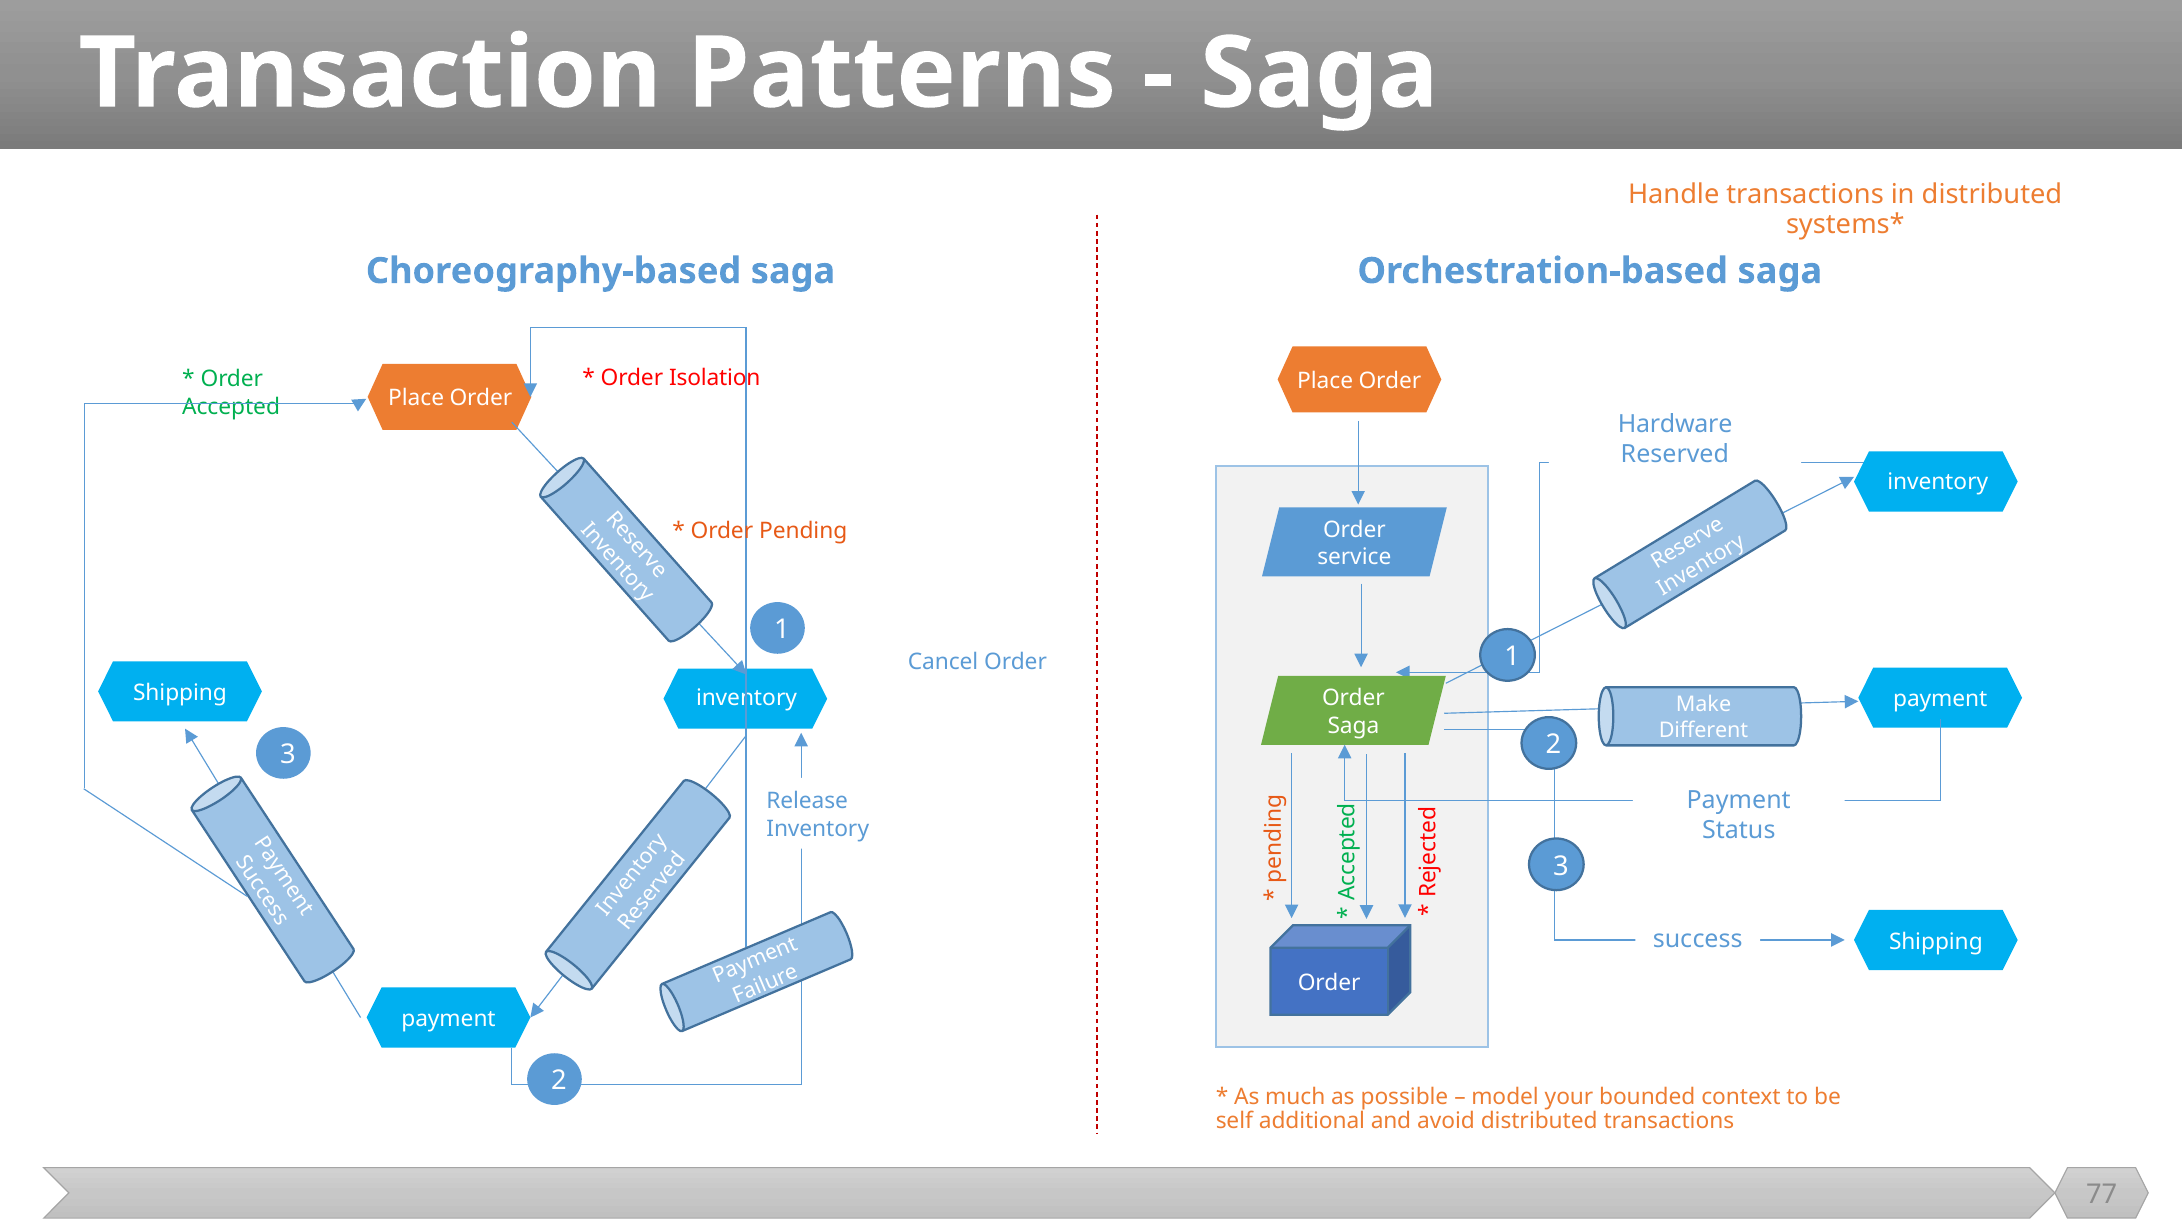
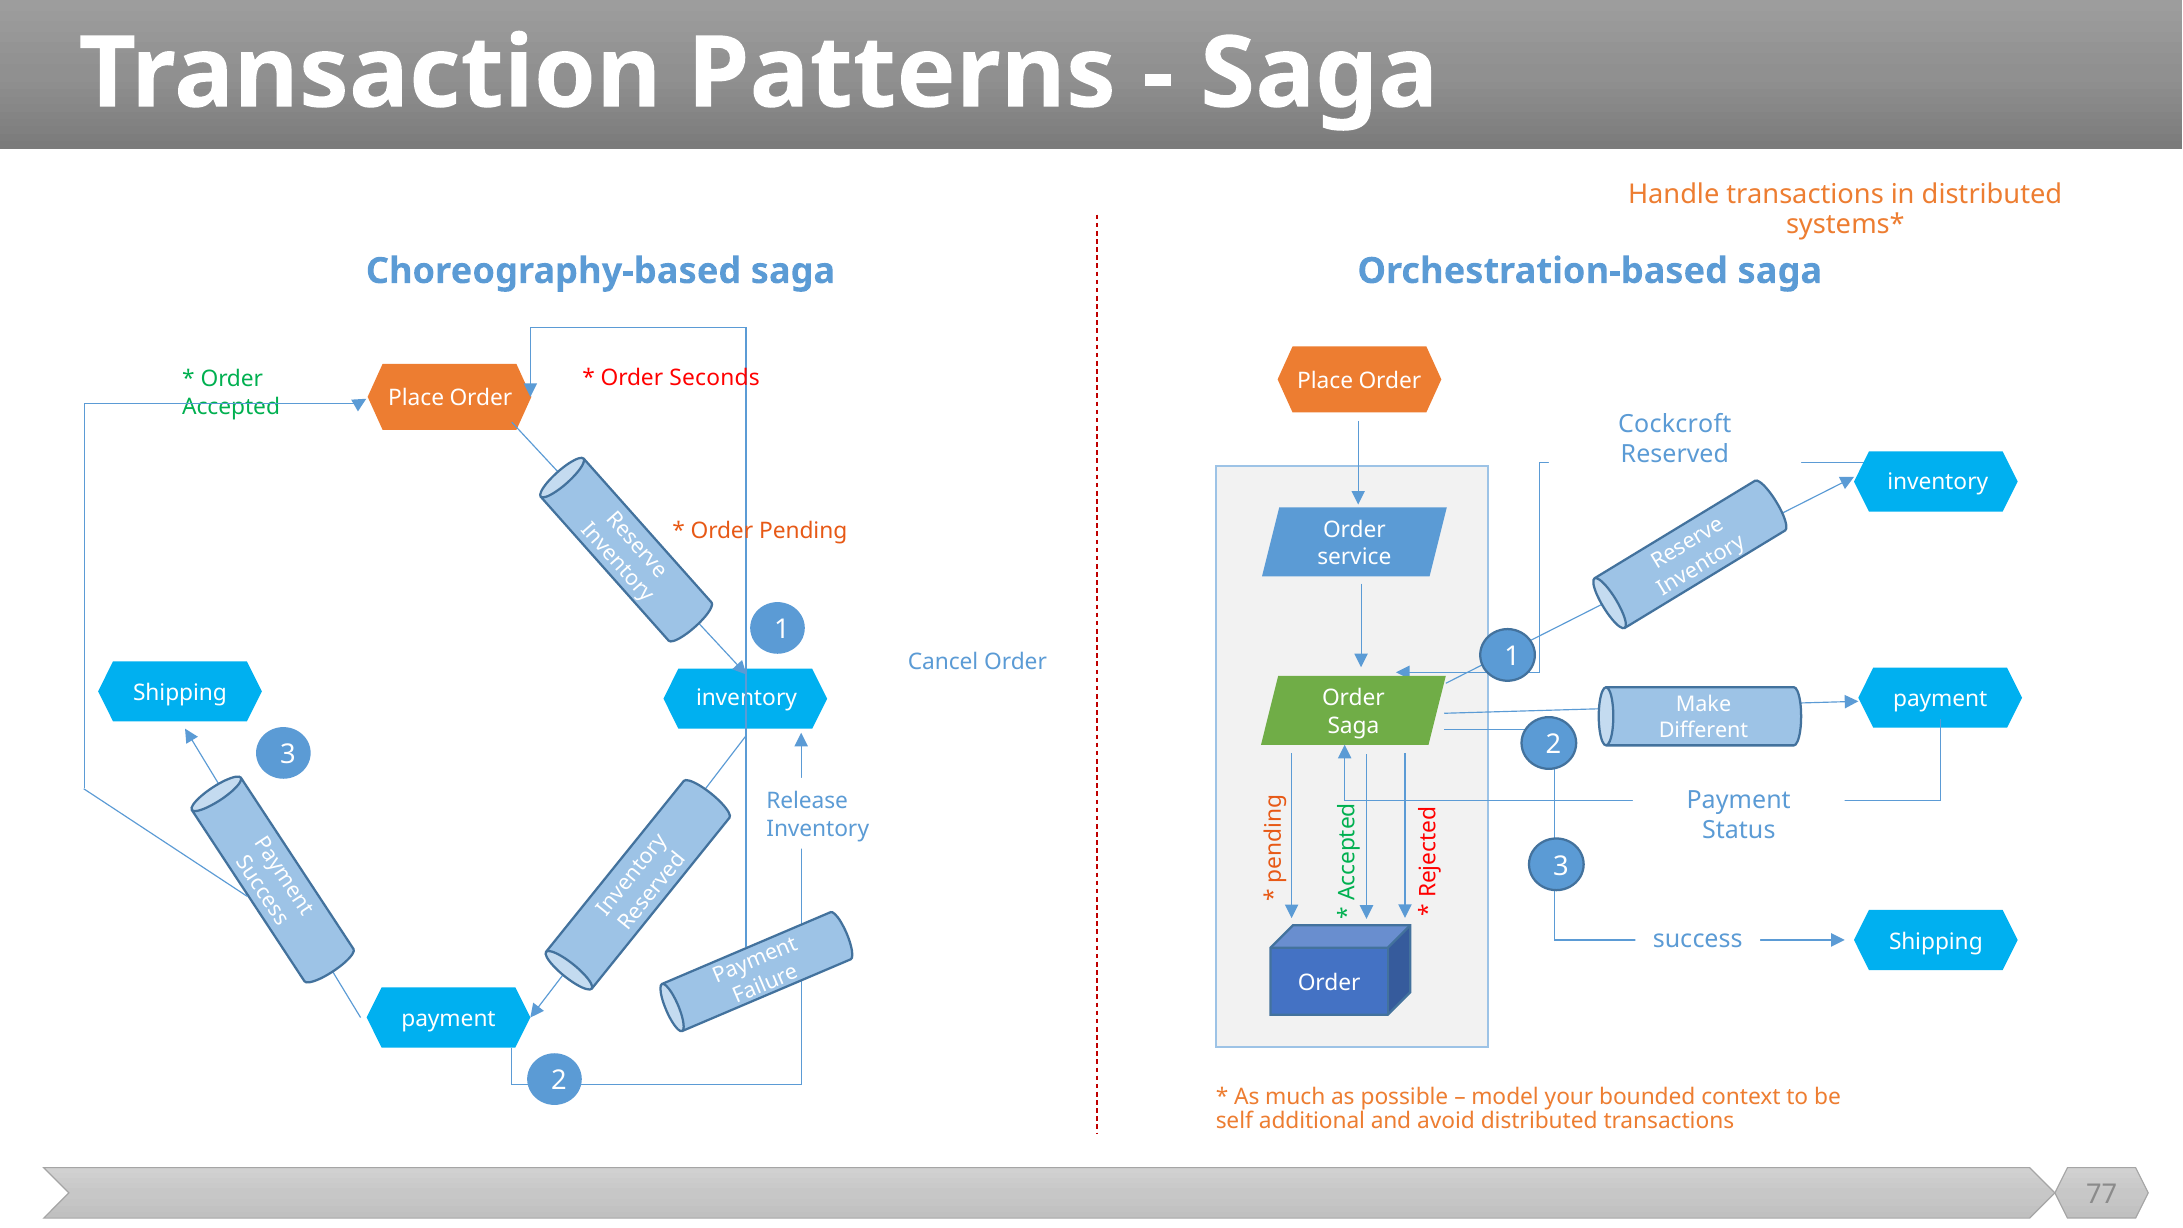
Isolation: Isolation -> Seconds
Hardware: Hardware -> Cockcroft
